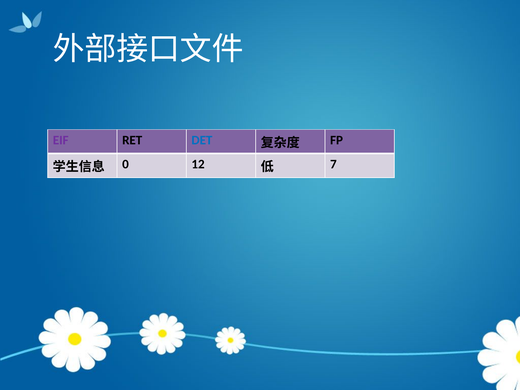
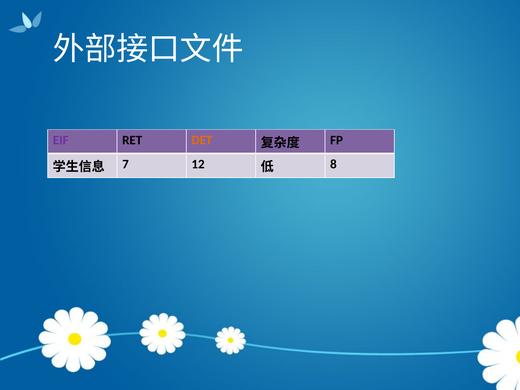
DET colour: blue -> orange
0: 0 -> 7
7: 7 -> 8
